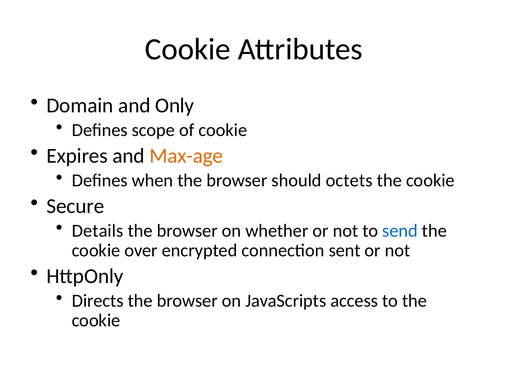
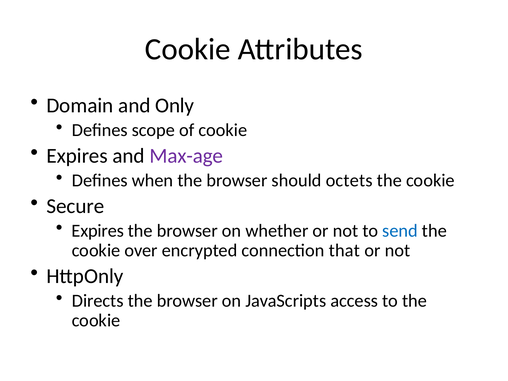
Max-age colour: orange -> purple
Details at (98, 231): Details -> Expires
sent: sent -> that
